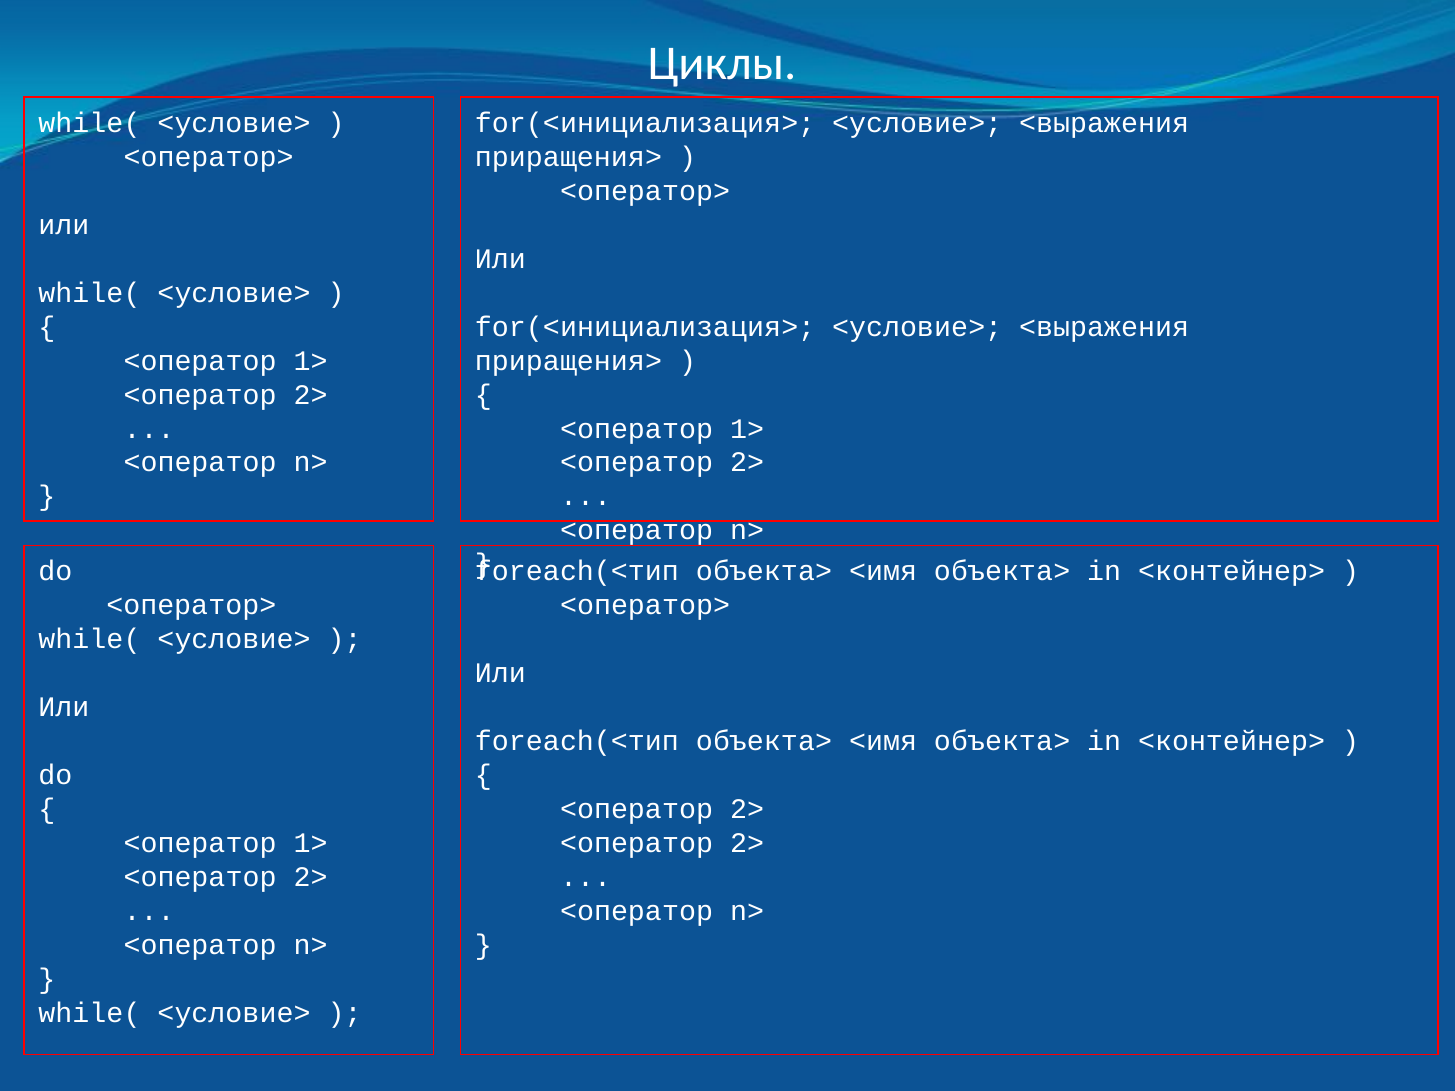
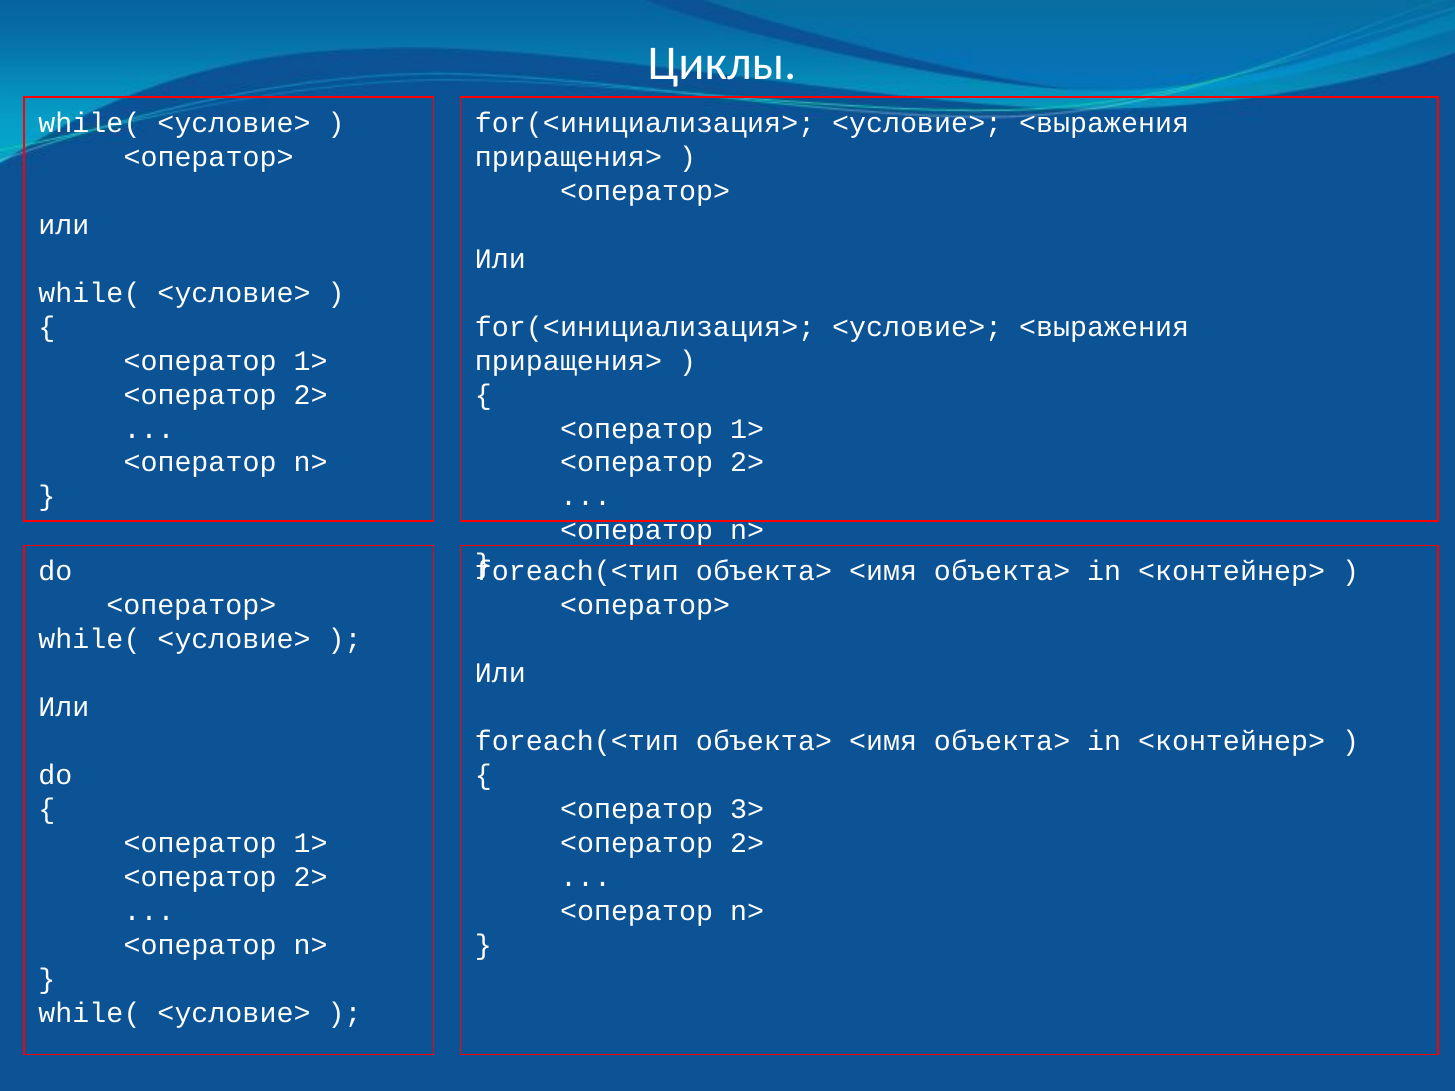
2> at (747, 809): 2> -> 3>
